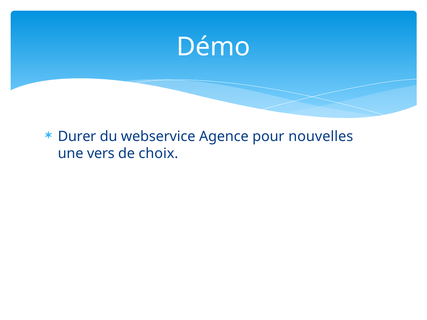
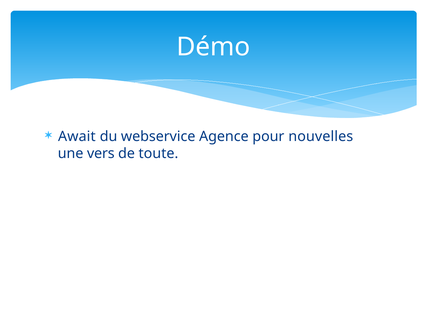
Durer: Durer -> Await
choix: choix -> toute
